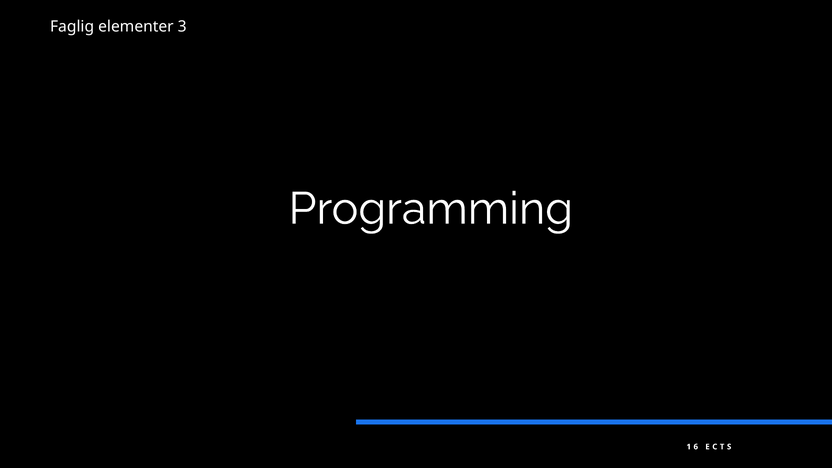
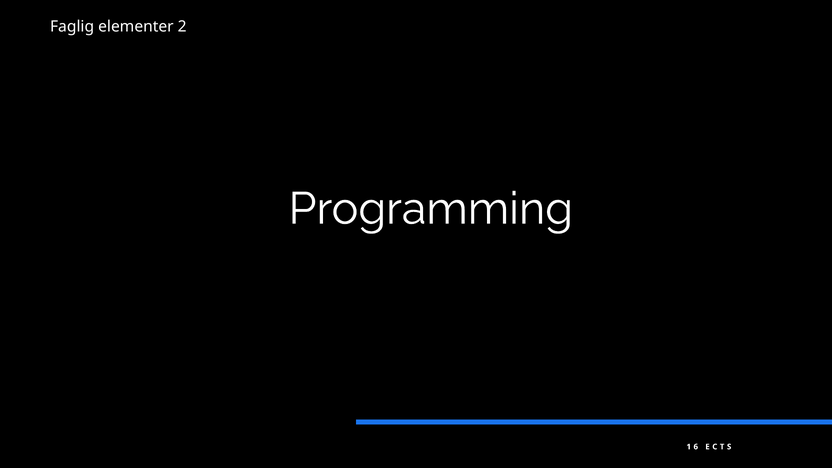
elementer 3: 3 -> 2
